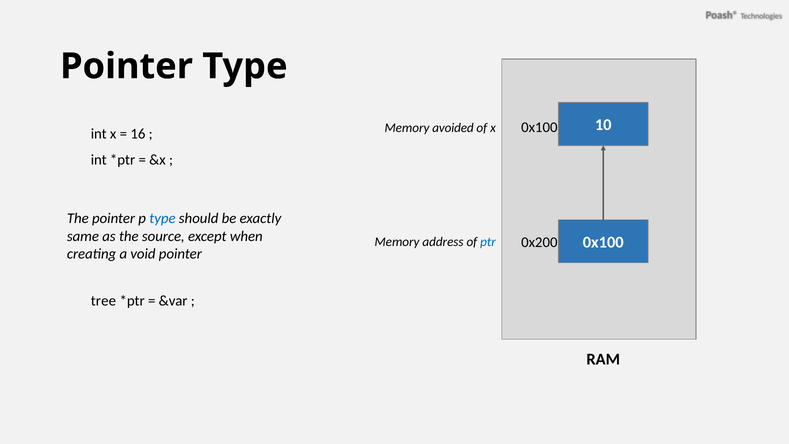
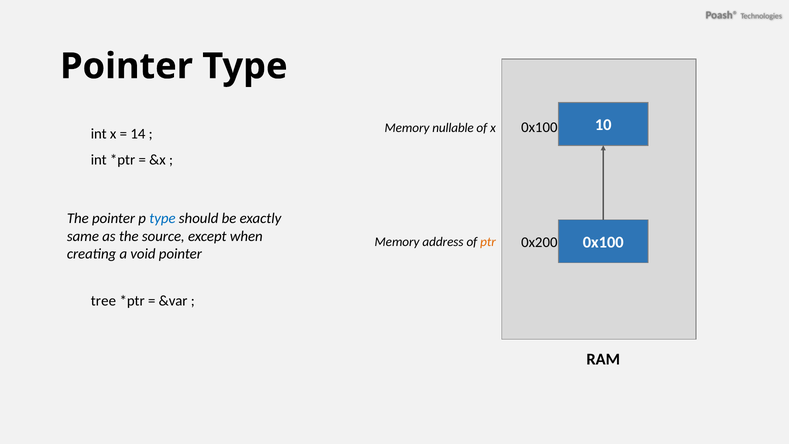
avoided: avoided -> nullable
16: 16 -> 14
ptr colour: blue -> orange
